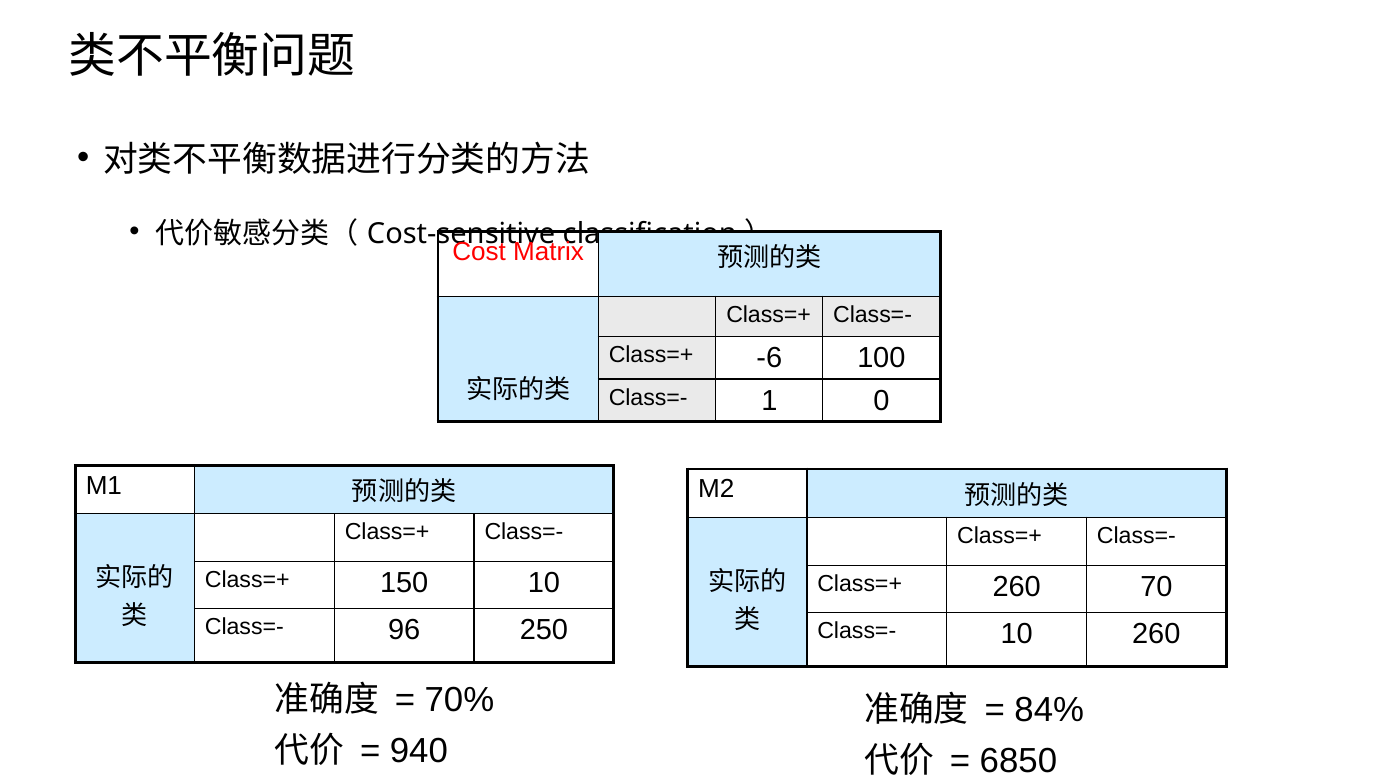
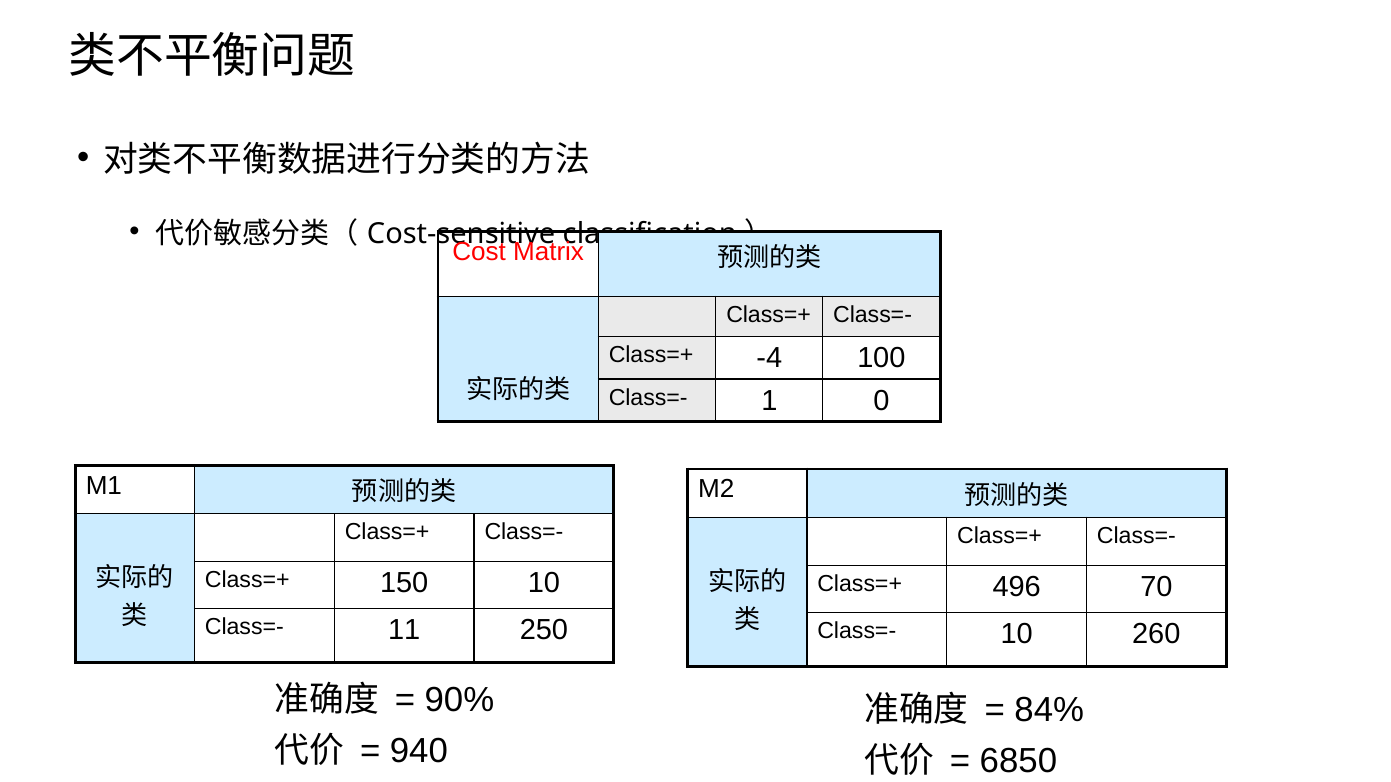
-6: -6 -> -4
Class=+ 260: 260 -> 496
96: 96 -> 11
70%: 70% -> 90%
